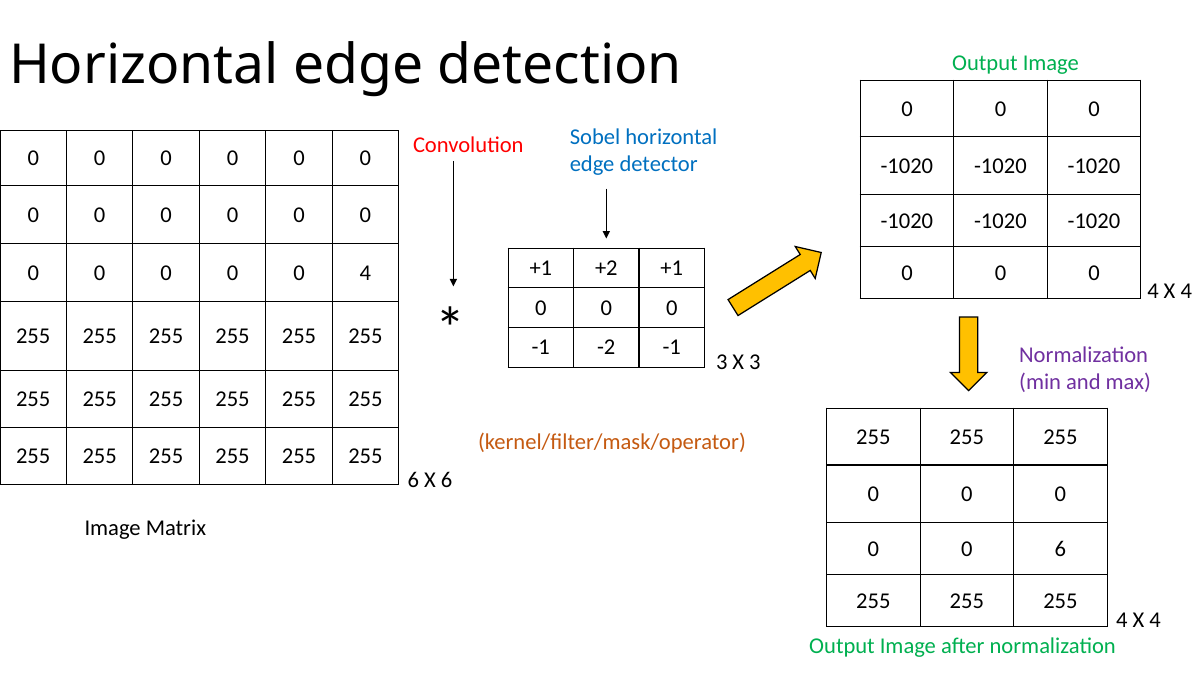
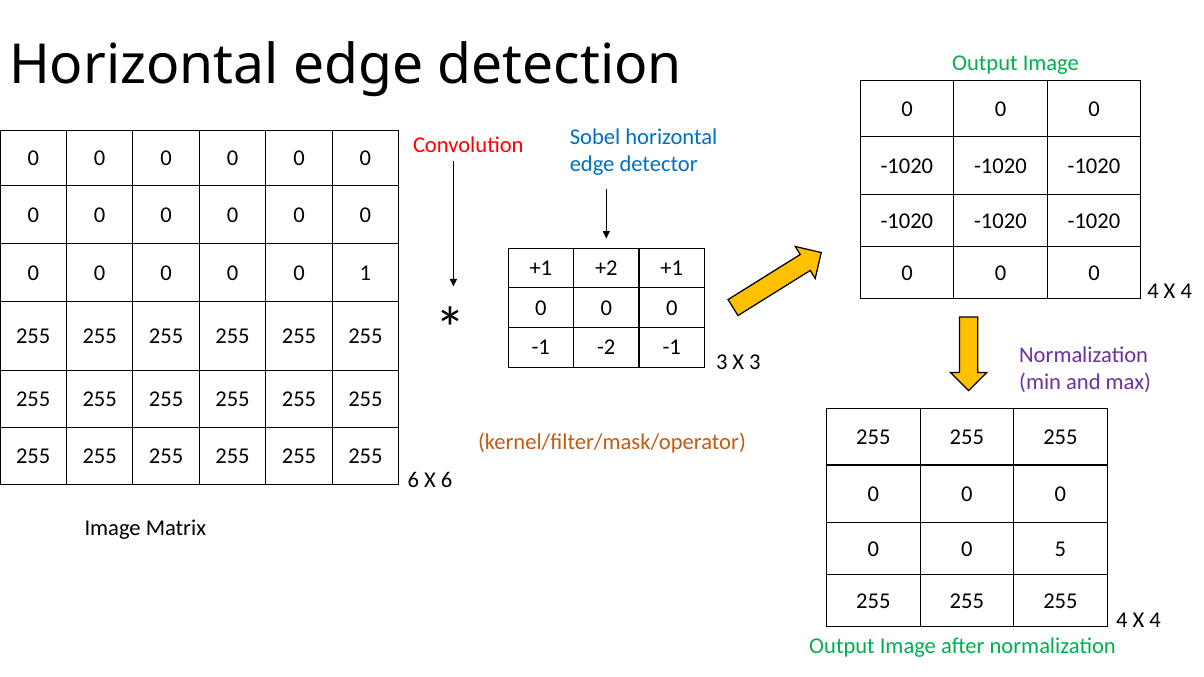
0 4: 4 -> 1
0 6: 6 -> 5
